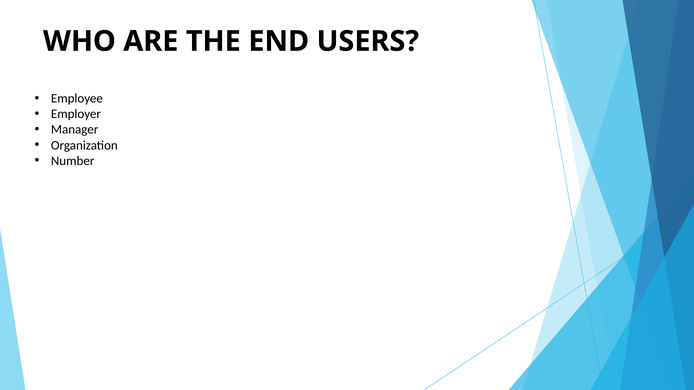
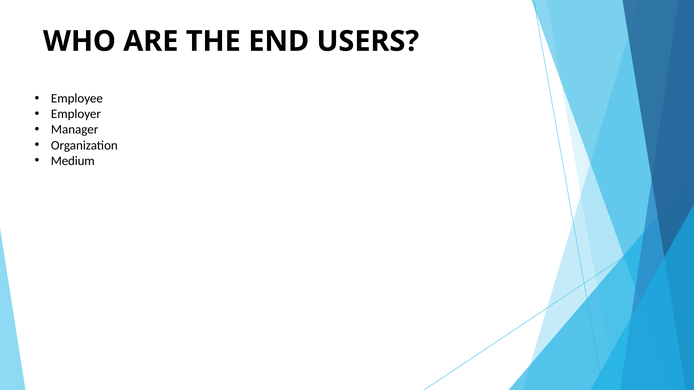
Number: Number -> Medium
